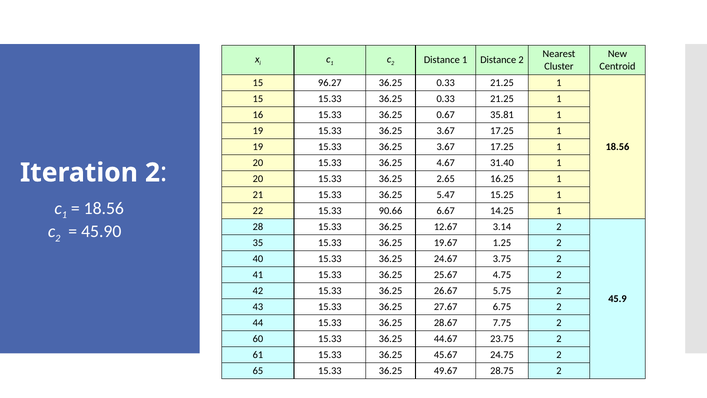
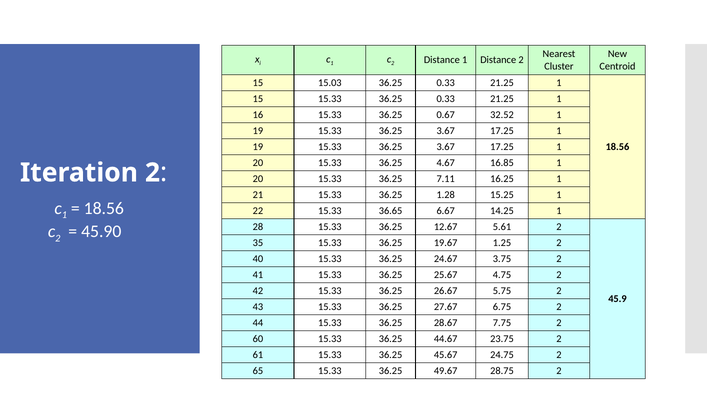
96.27: 96.27 -> 15.03
35.81: 35.81 -> 32.52
31.40: 31.40 -> 16.85
2.65: 2.65 -> 7.11
5.47: 5.47 -> 1.28
90.66: 90.66 -> 36.65
3.14: 3.14 -> 5.61
